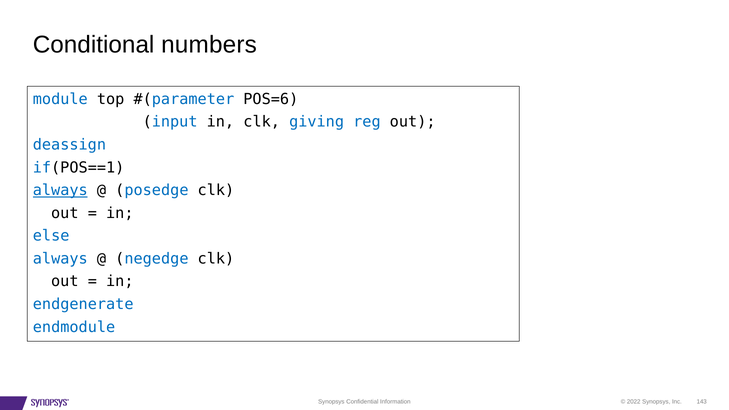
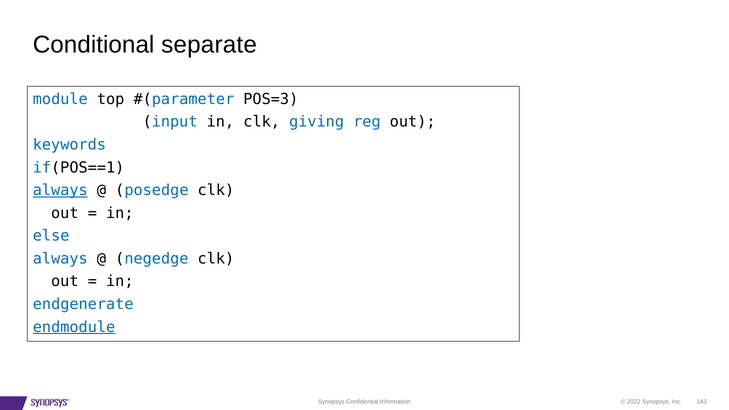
numbers: numbers -> separate
POS=6: POS=6 -> POS=3
deassign: deassign -> keywords
endmodule underline: none -> present
